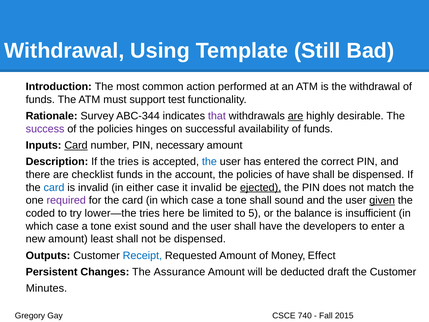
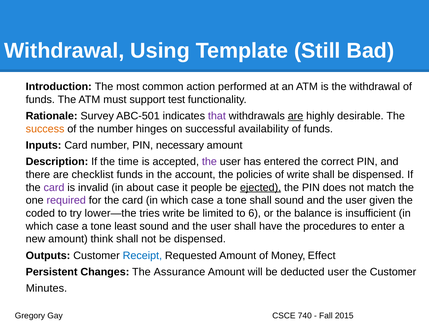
ABC-344: ABC-344 -> ABC-501
success colour: purple -> orange
of the policies: policies -> number
Card at (76, 145) underline: present -> none
the tries: tries -> time
the at (209, 162) colour: blue -> purple
of have: have -> write
card at (54, 187) colour: blue -> purple
either: either -> about
it invalid: invalid -> people
given underline: present -> none
tries here: here -> write
5: 5 -> 6
exist: exist -> least
developers: developers -> procedures
least: least -> think
deducted draft: draft -> user
